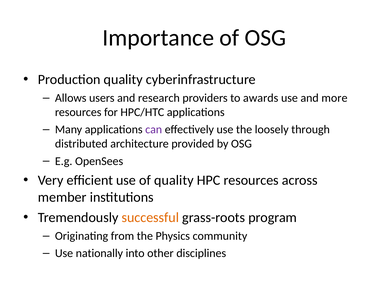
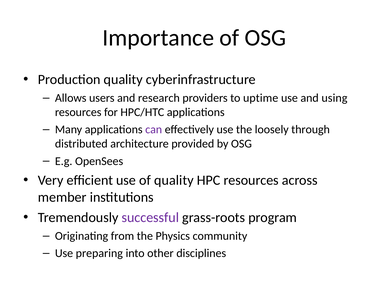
awards: awards -> uptime
more: more -> using
successful colour: orange -> purple
nationally: nationally -> preparing
